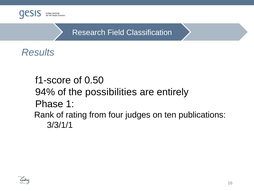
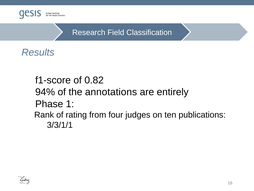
0.50: 0.50 -> 0.82
possibilities: possibilities -> annotations
